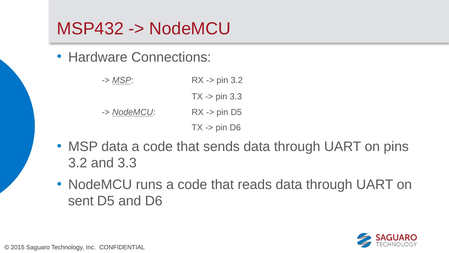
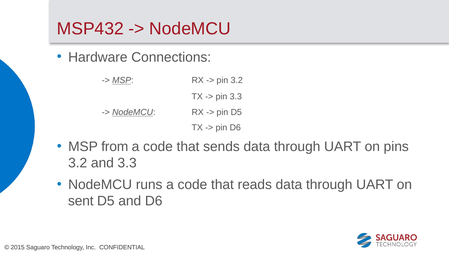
MSP data: data -> from
